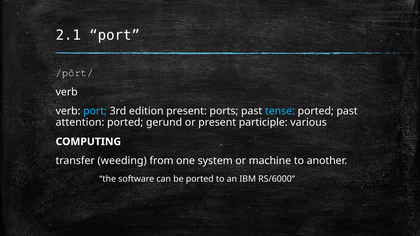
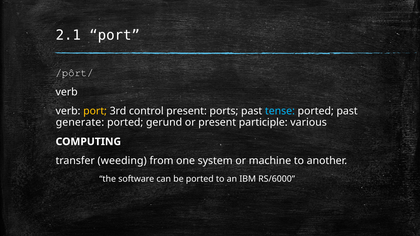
port at (95, 111) colour: light blue -> yellow
edition: edition -> control
attention: attention -> generate
